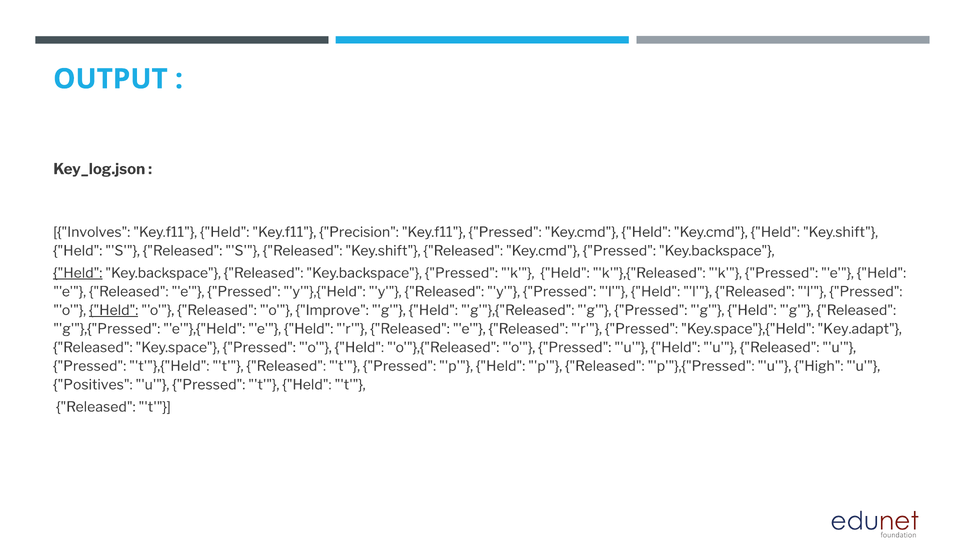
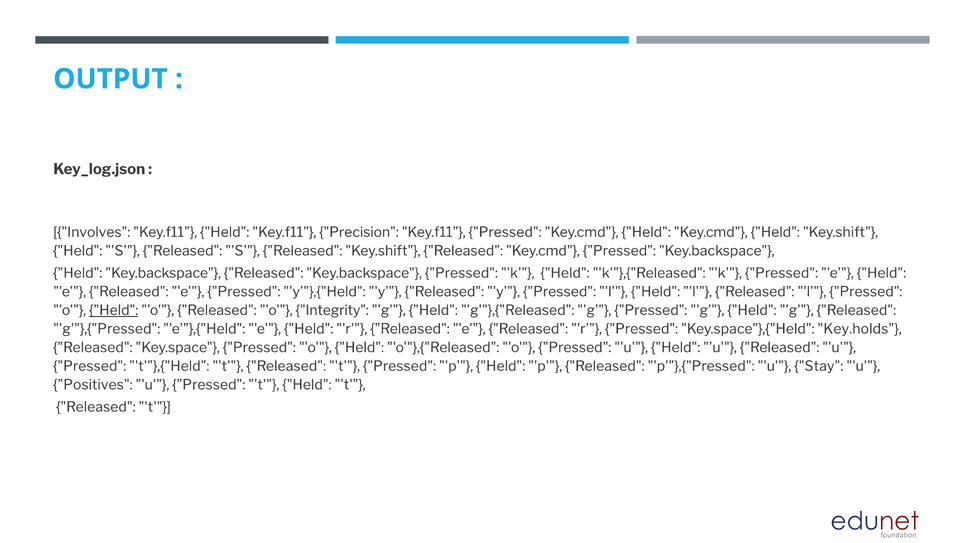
Held at (78, 273) underline: present -> none
Improve: Improve -> Integrity
Key.adapt: Key.adapt -> Key.holds
High: High -> Stay
